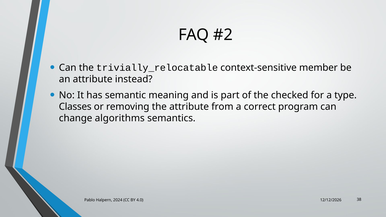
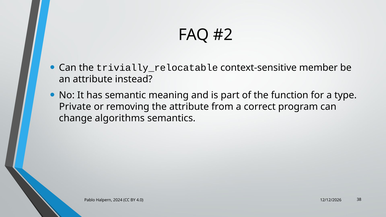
checked: checked -> function
Classes: Classes -> Private
